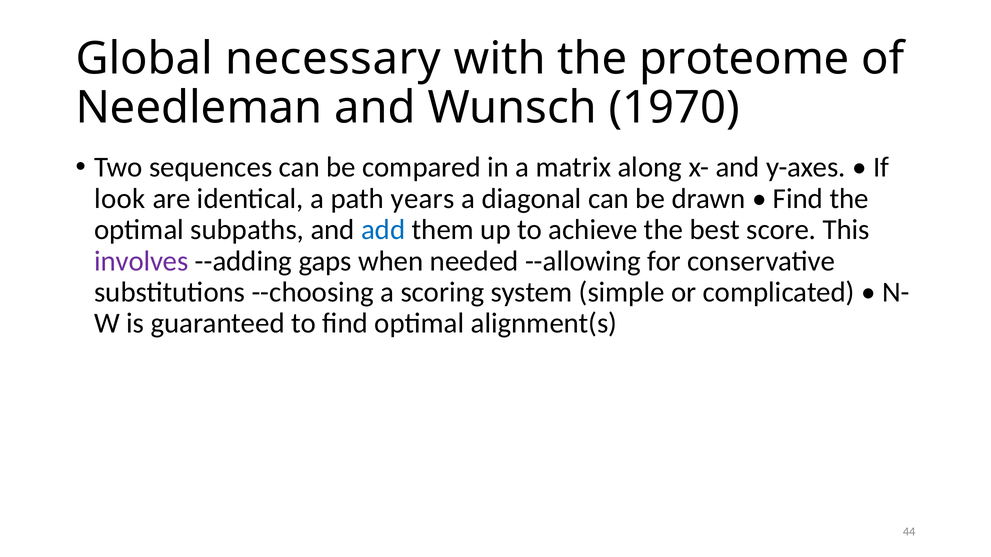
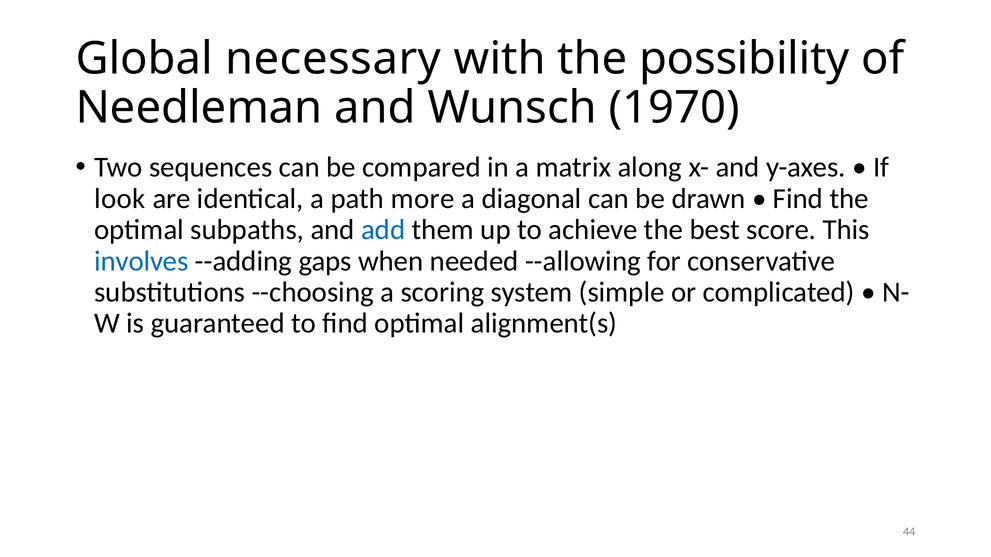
proteome: proteome -> possibility
years: years -> more
involves colour: purple -> blue
